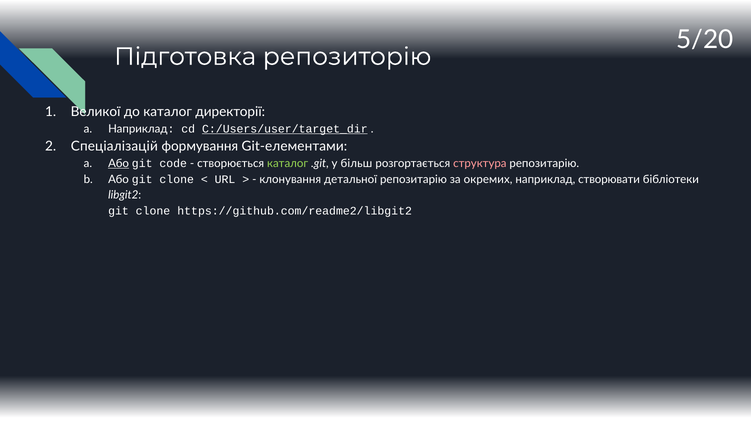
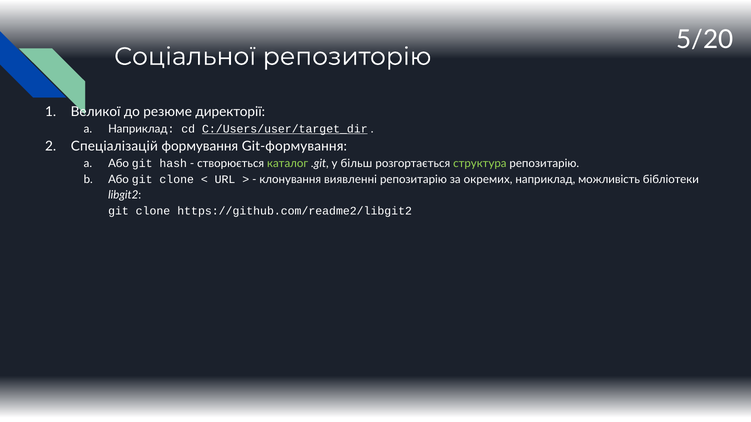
Підготовка: Підготовка -> Соціальної
до каталог: каталог -> резюме
Git-елементами: Git-елементами -> Git-формування
Або at (119, 164) underline: present -> none
code: code -> hash
структура colour: pink -> light green
детальної: детальної -> виявленні
створювати: створювати -> можливість
